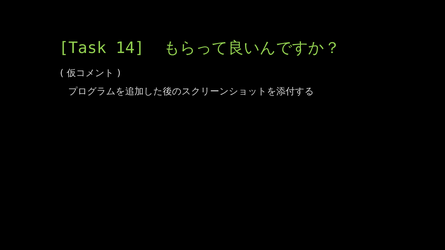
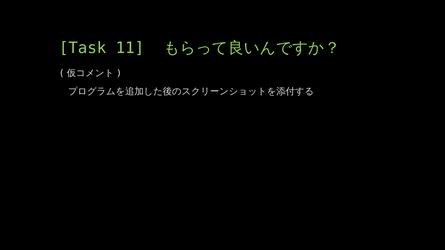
14: 14 -> 11
